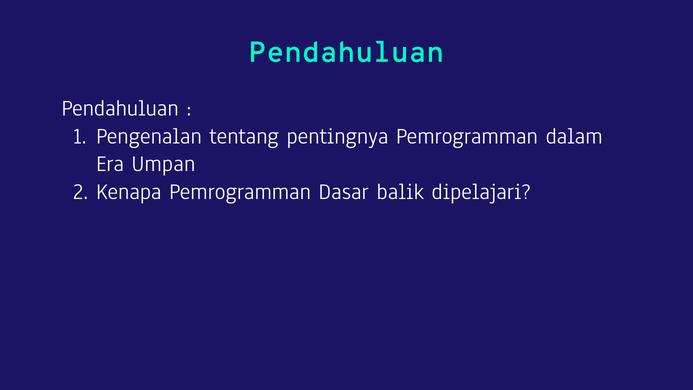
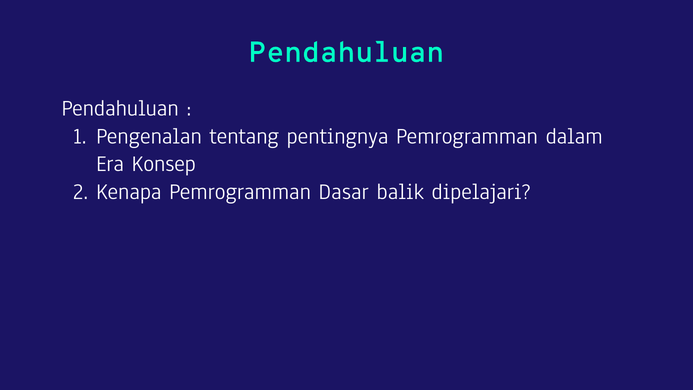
Umpan: Umpan -> Konsep
